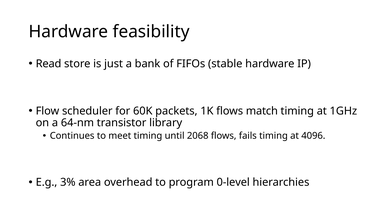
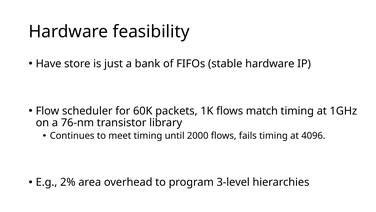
Read: Read -> Have
64-nm: 64-nm -> 76-nm
2068: 2068 -> 2000
3%: 3% -> 2%
0-level: 0-level -> 3-level
